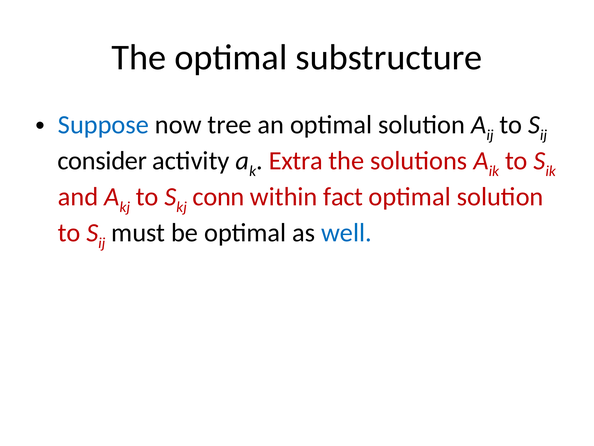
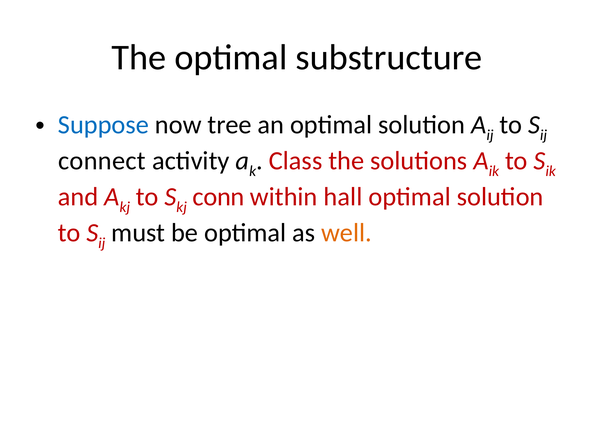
consider: consider -> connect
Extra: Extra -> Class
fact: fact -> hall
well colour: blue -> orange
